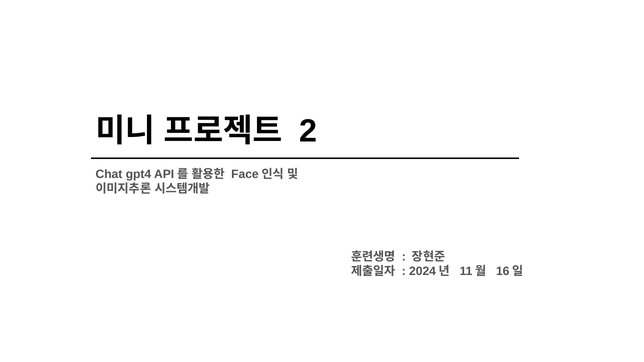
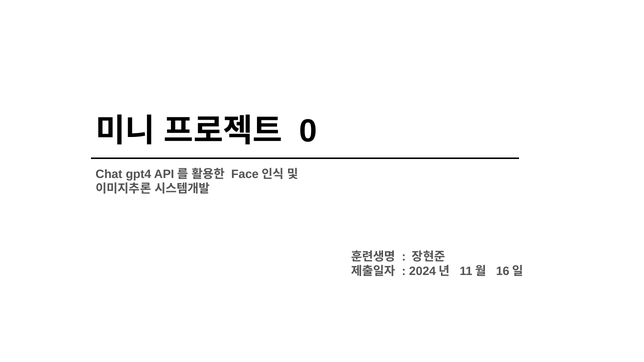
2: 2 -> 0
